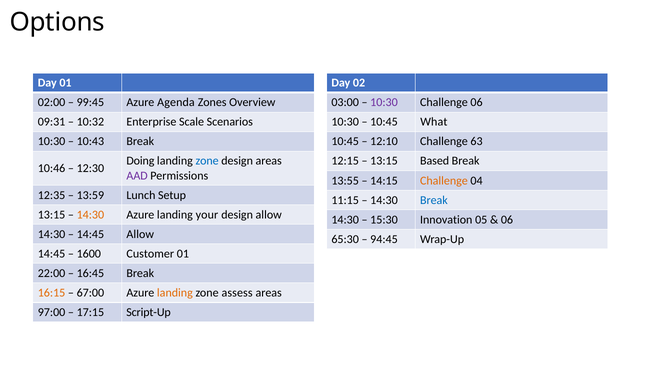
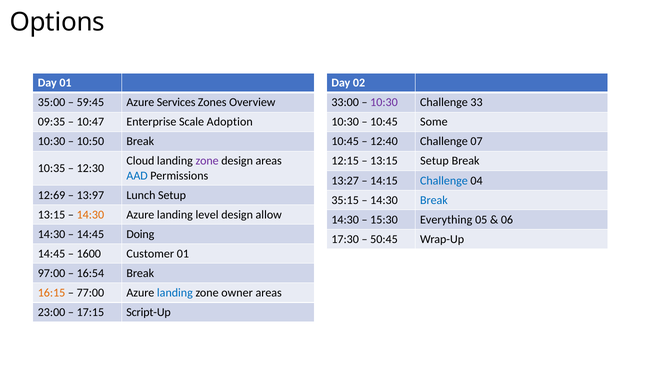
02:00: 02:00 -> 35:00
99:45: 99:45 -> 59:45
Agenda: Agenda -> Services
03:00: 03:00 -> 33:00
Challenge 06: 06 -> 33
09:31: 09:31 -> 09:35
10:32: 10:32 -> 10:47
Scenarios: Scenarios -> Adoption
What: What -> Some
10:43: 10:43 -> 10:50
12:10: 12:10 -> 12:40
63: 63 -> 07
Doing: Doing -> Cloud
zone at (207, 161) colour: blue -> purple
13:15 Based: Based -> Setup
10:46: 10:46 -> 10:35
AAD colour: purple -> blue
13:55: 13:55 -> 13:27
Challenge at (444, 181) colour: orange -> blue
12:35: 12:35 -> 12:69
13:59: 13:59 -> 13:97
11:15: 11:15 -> 35:15
your: your -> level
Innovation: Innovation -> Everything
14:45 Allow: Allow -> Doing
65:30: 65:30 -> 17:30
94:45: 94:45 -> 50:45
22:00: 22:00 -> 97:00
16:45: 16:45 -> 16:54
67:00: 67:00 -> 77:00
landing at (175, 293) colour: orange -> blue
assess: assess -> owner
97:00: 97:00 -> 23:00
